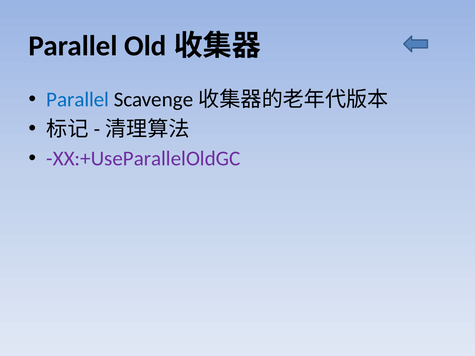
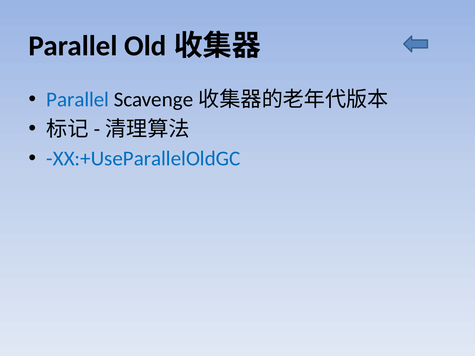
XX:+UseParallelOldGC colour: purple -> blue
